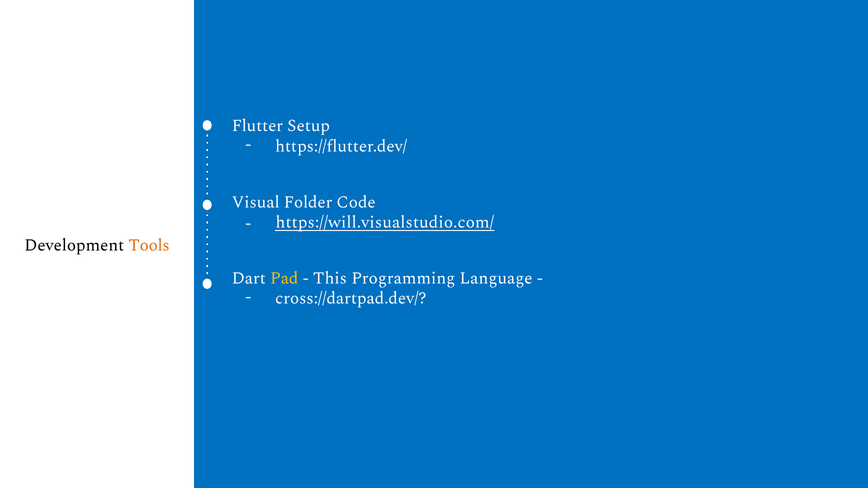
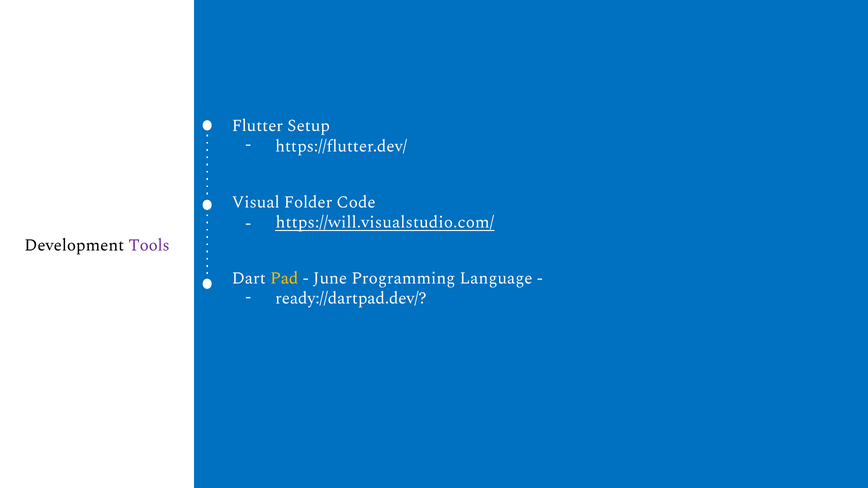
Tools colour: orange -> purple
This: This -> June
cross://dartpad.dev/: cross://dartpad.dev/ -> ready://dartpad.dev/
